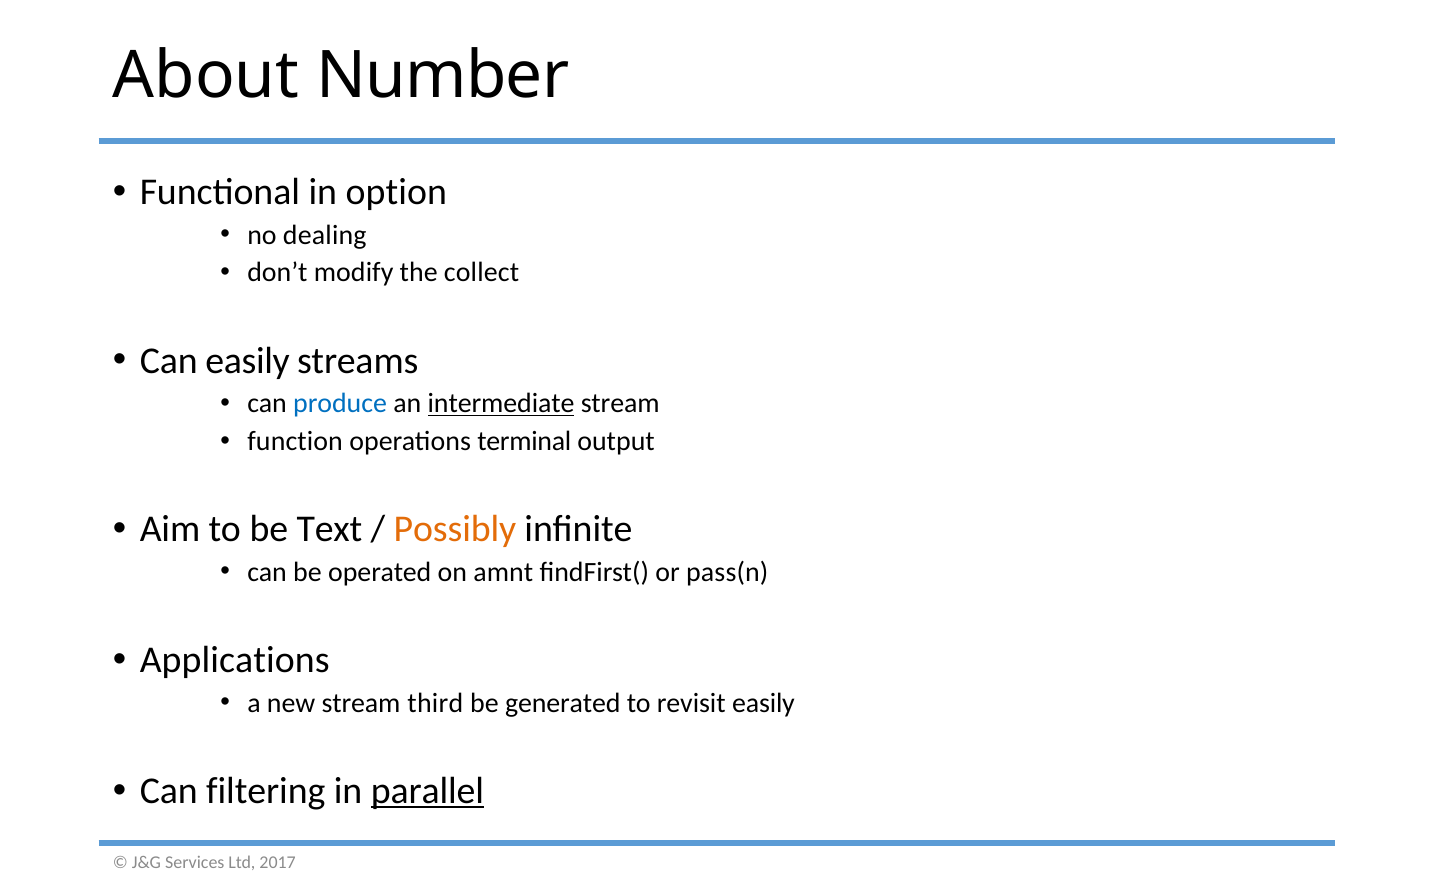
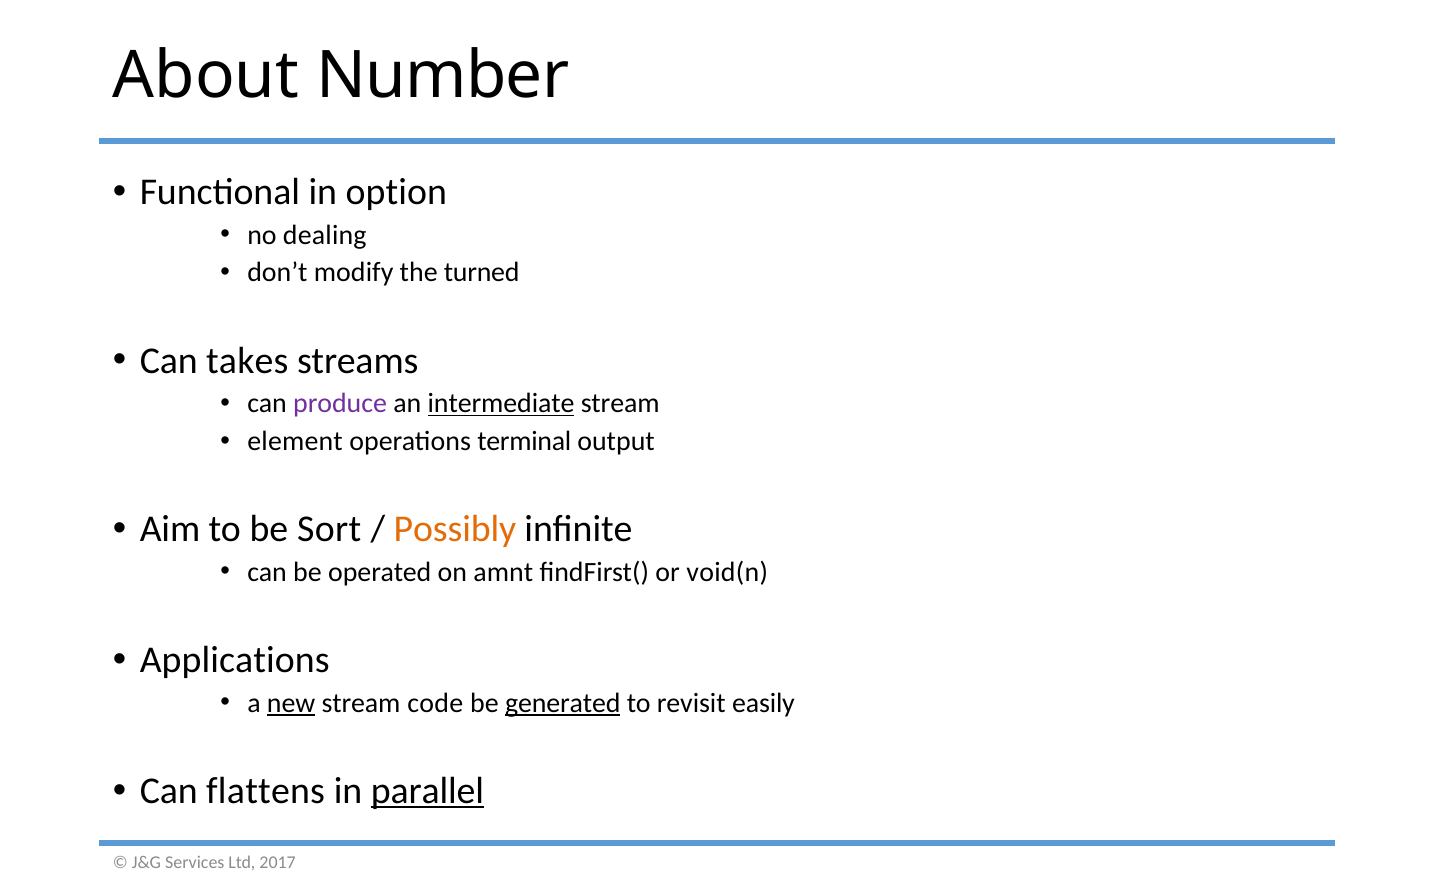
collect: collect -> turned
Can easily: easily -> takes
produce colour: blue -> purple
function: function -> element
Text: Text -> Sort
pass(n: pass(n -> void(n
new underline: none -> present
third: third -> code
generated underline: none -> present
filtering: filtering -> flattens
